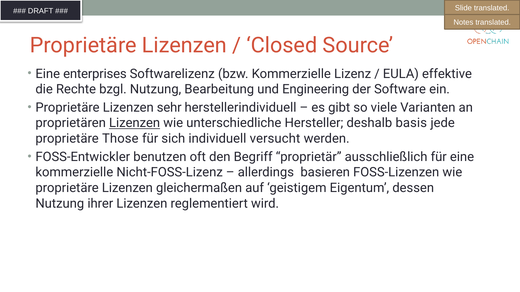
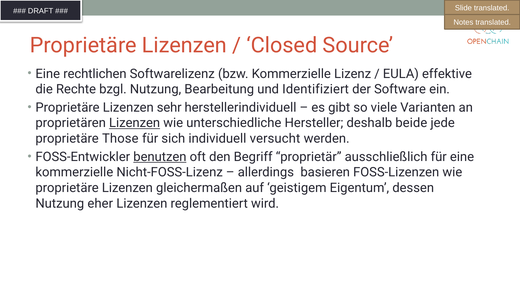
enterprises: enterprises -> rechtlichen
Engineering: Engineering -> Identifiziert
basis: basis -> beide
benutzen underline: none -> present
ihrer: ihrer -> eher
